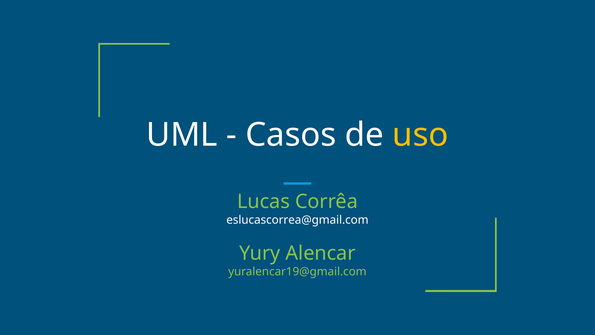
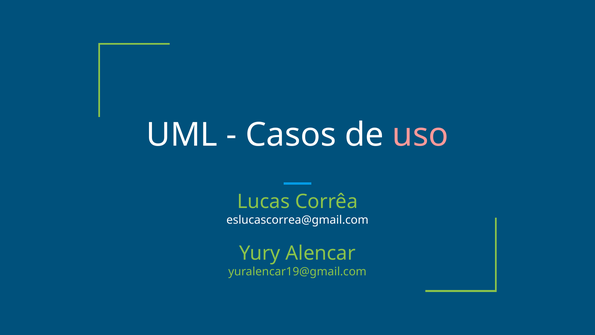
uso colour: yellow -> pink
